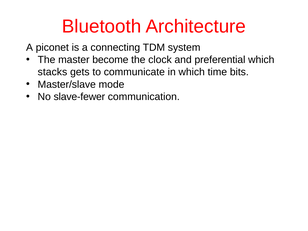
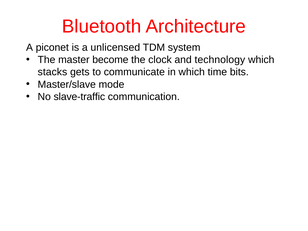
connecting: connecting -> unlicensed
preferential: preferential -> technology
slave-fewer: slave-fewer -> slave-traffic
